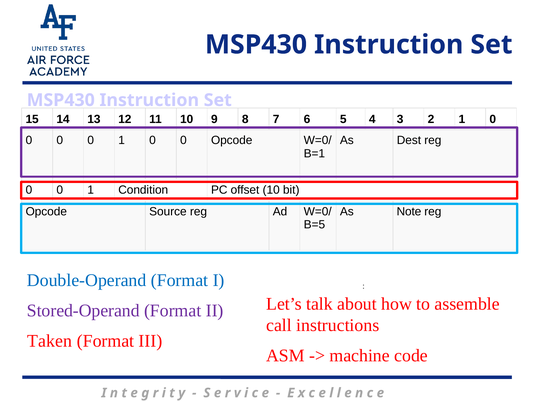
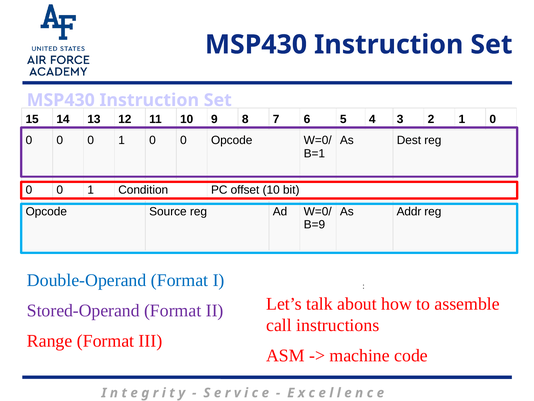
Note: Note -> Addr
B=5: B=5 -> B=9
Taken: Taken -> Range
